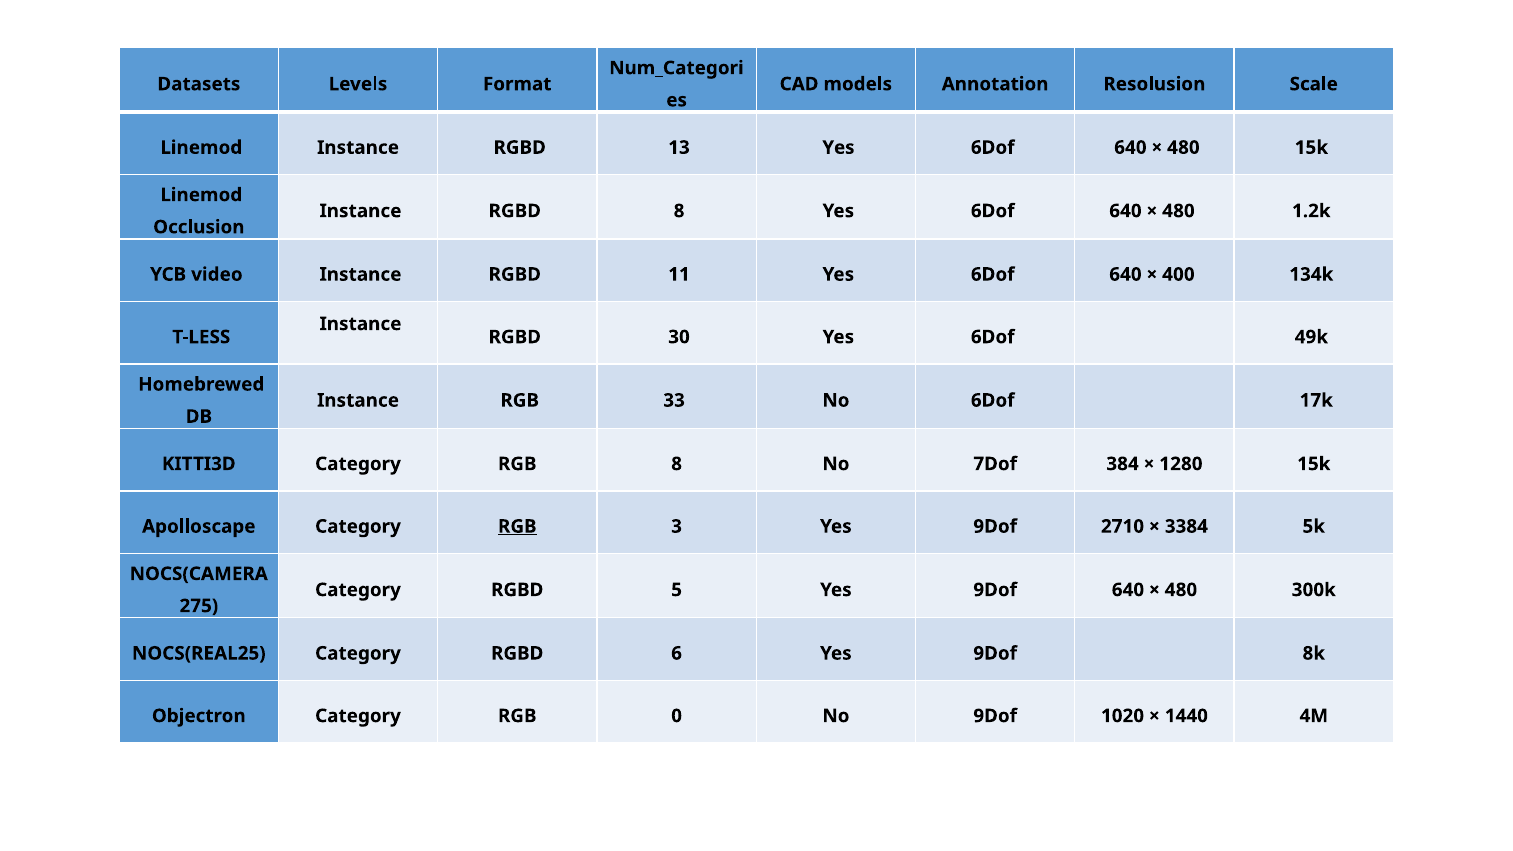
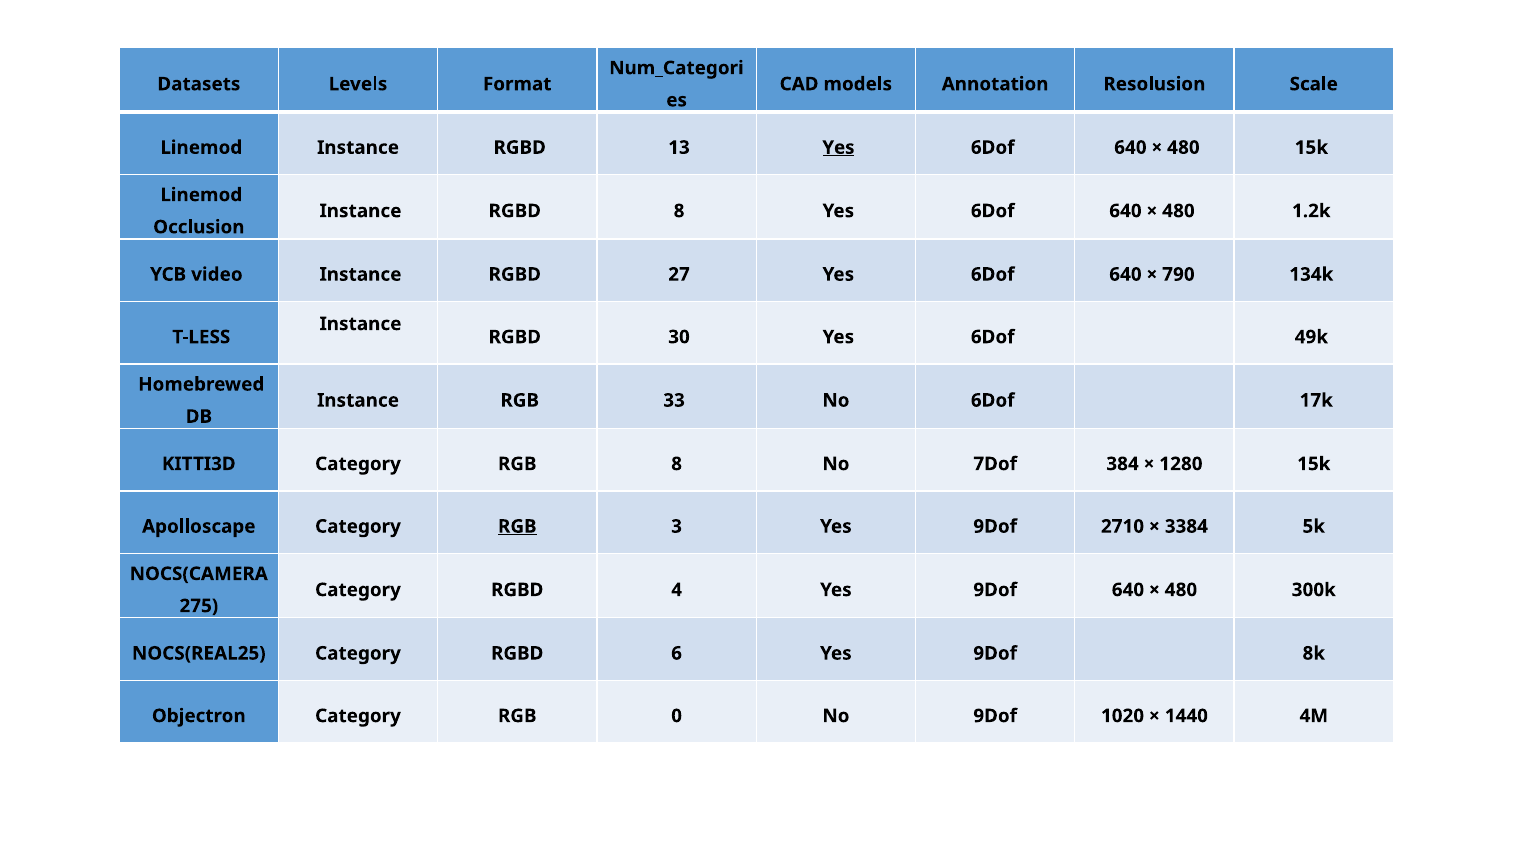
Yes at (838, 148) underline: none -> present
11: 11 -> 27
400: 400 -> 790
5: 5 -> 4
